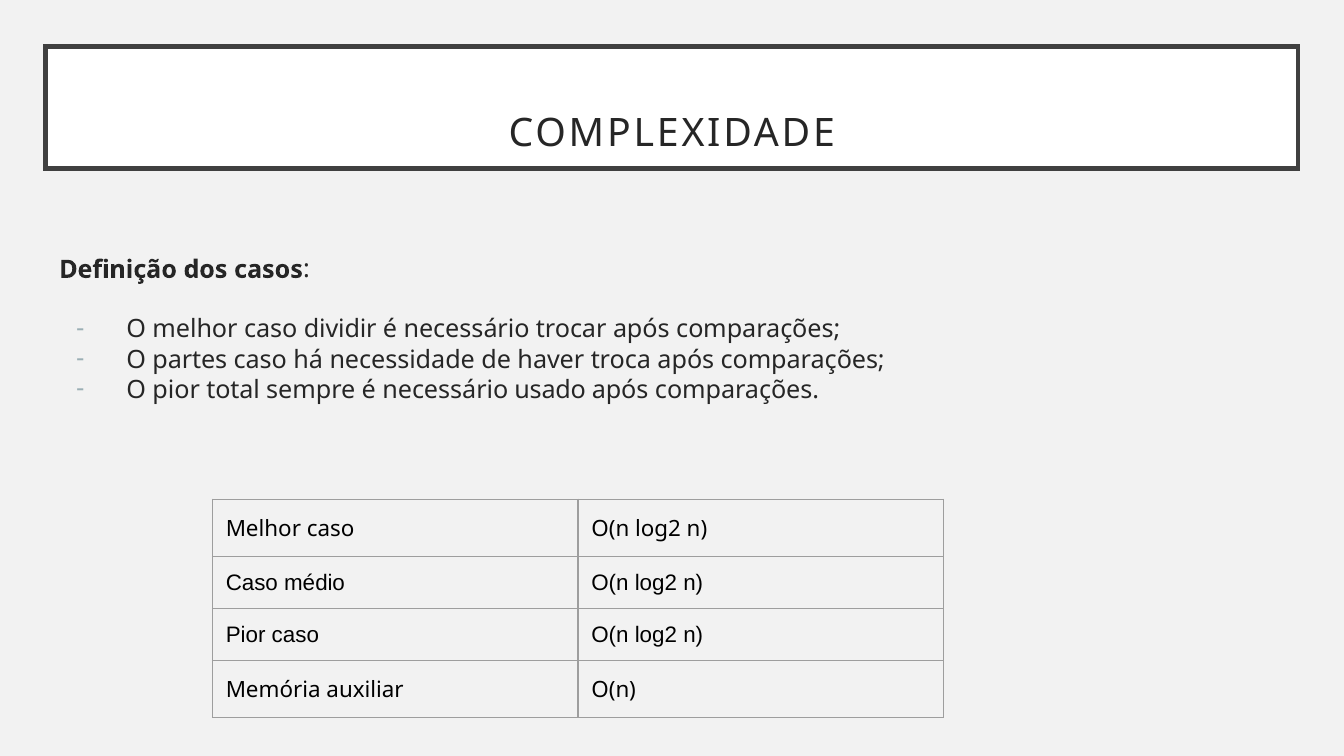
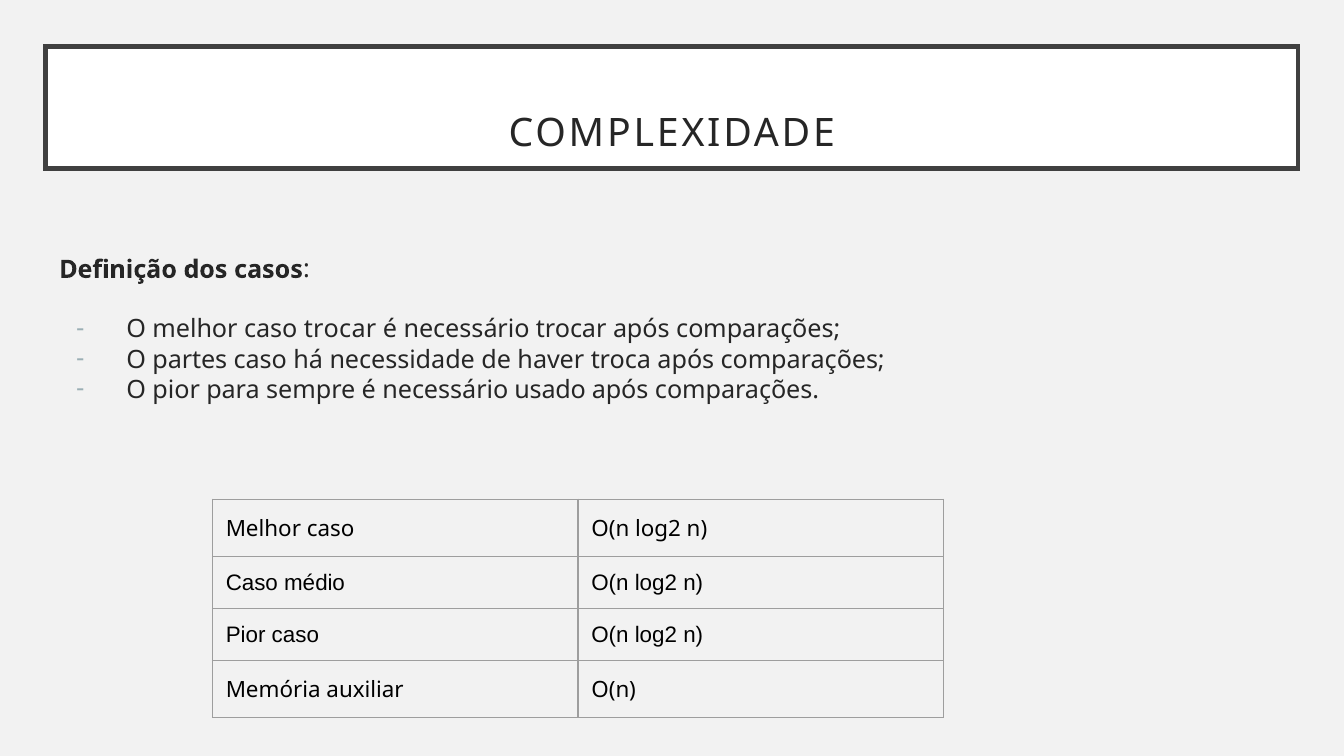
caso dividir: dividir -> trocar
total: total -> para
